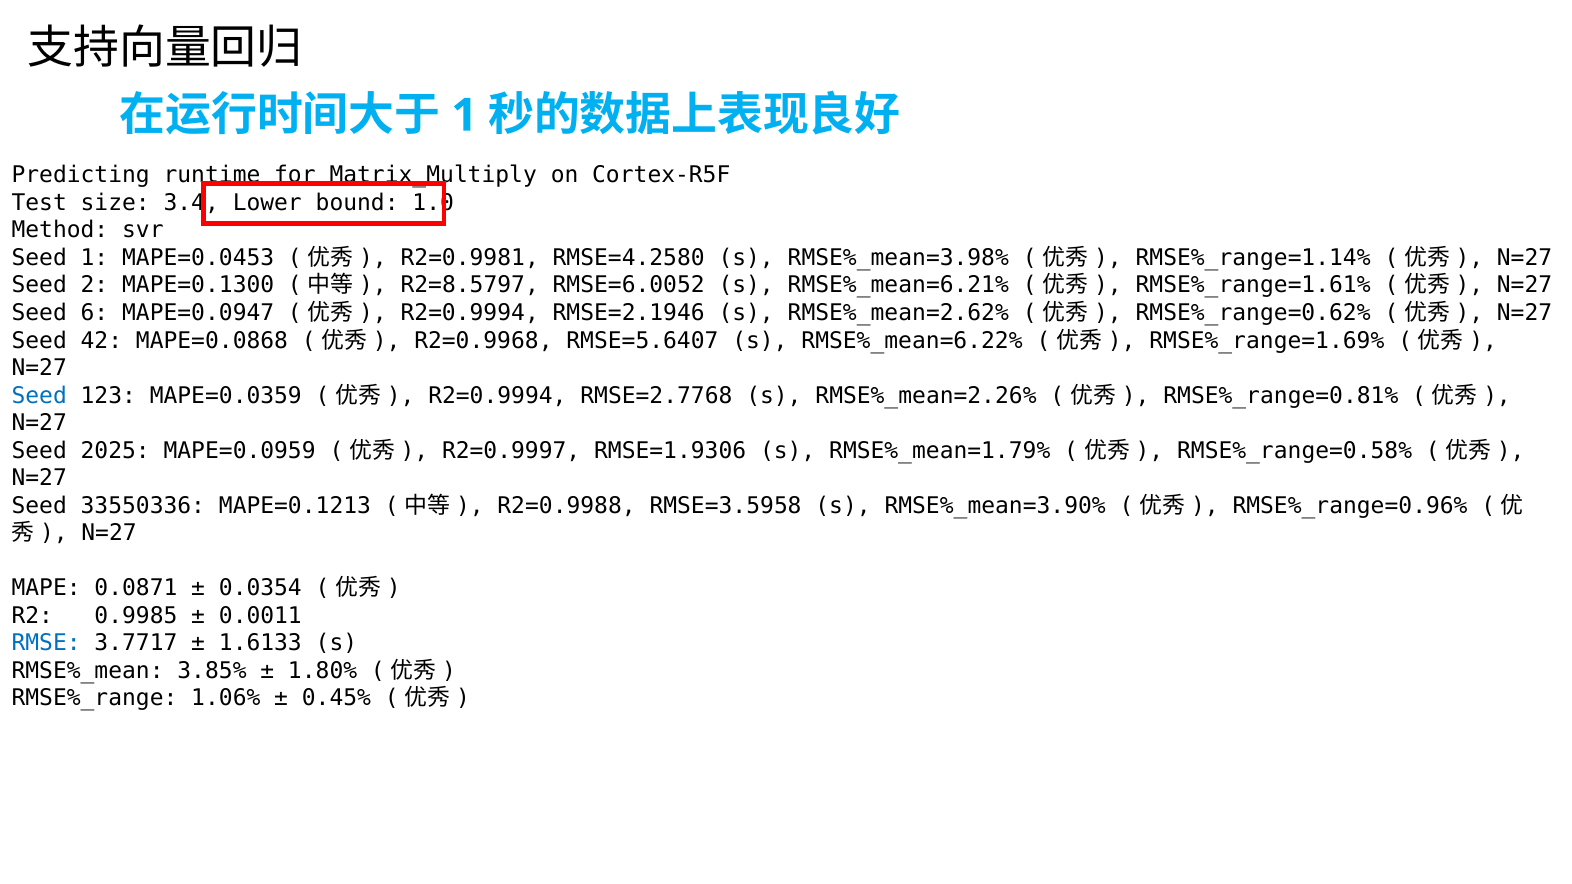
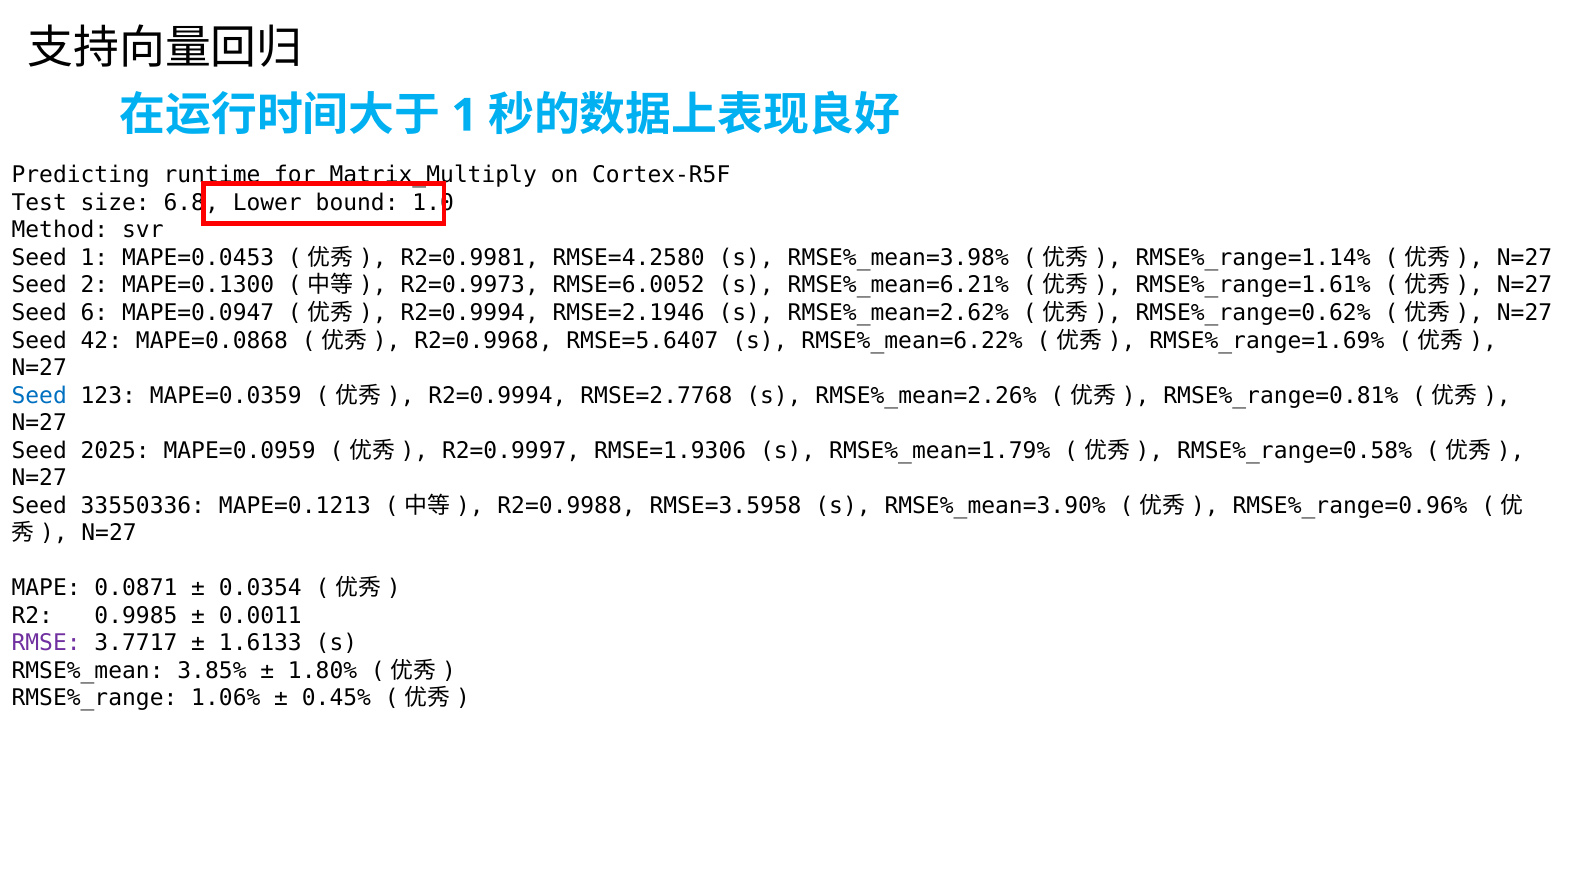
3.4: 3.4 -> 6.8
R2=8.5797: R2=8.5797 -> R2=0.9973
RMSE colour: blue -> purple
